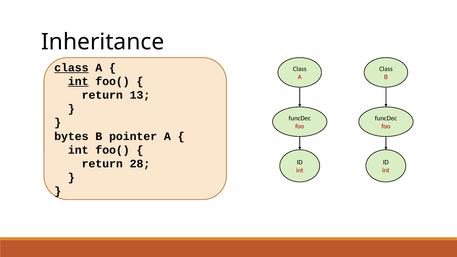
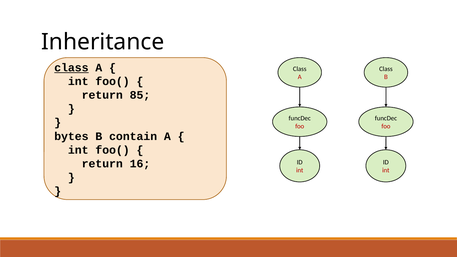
int at (78, 81) underline: present -> none
13: 13 -> 85
pointer: pointer -> contain
28: 28 -> 16
